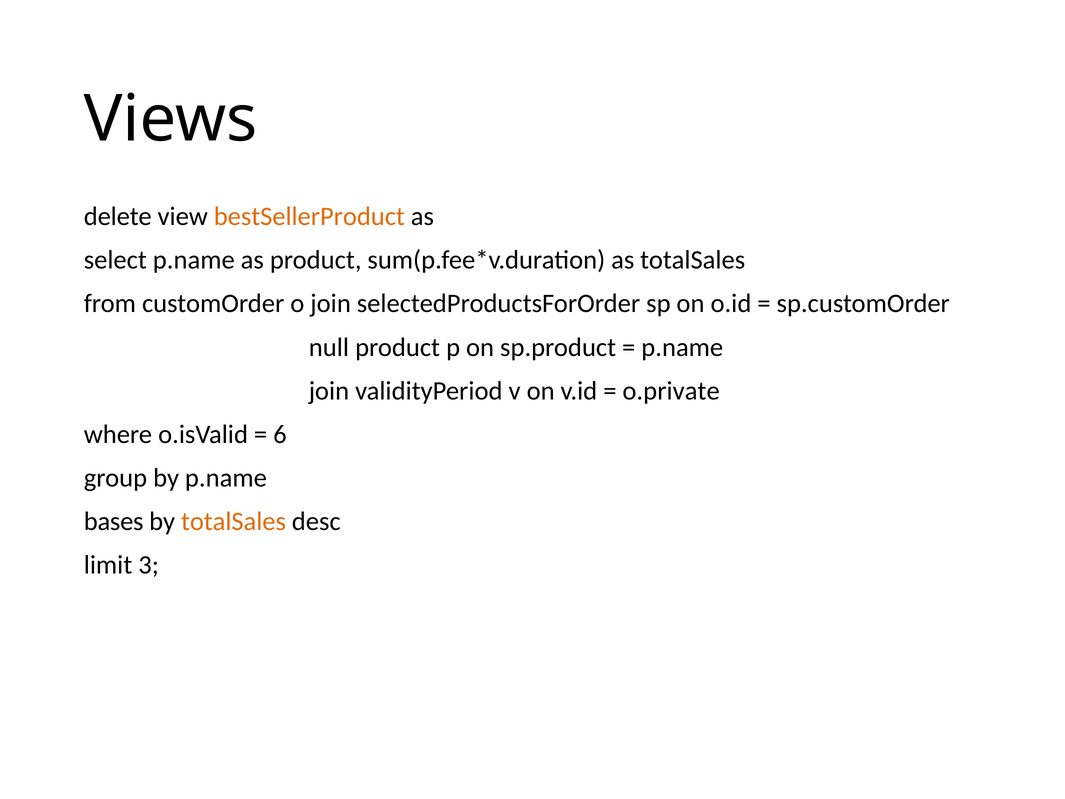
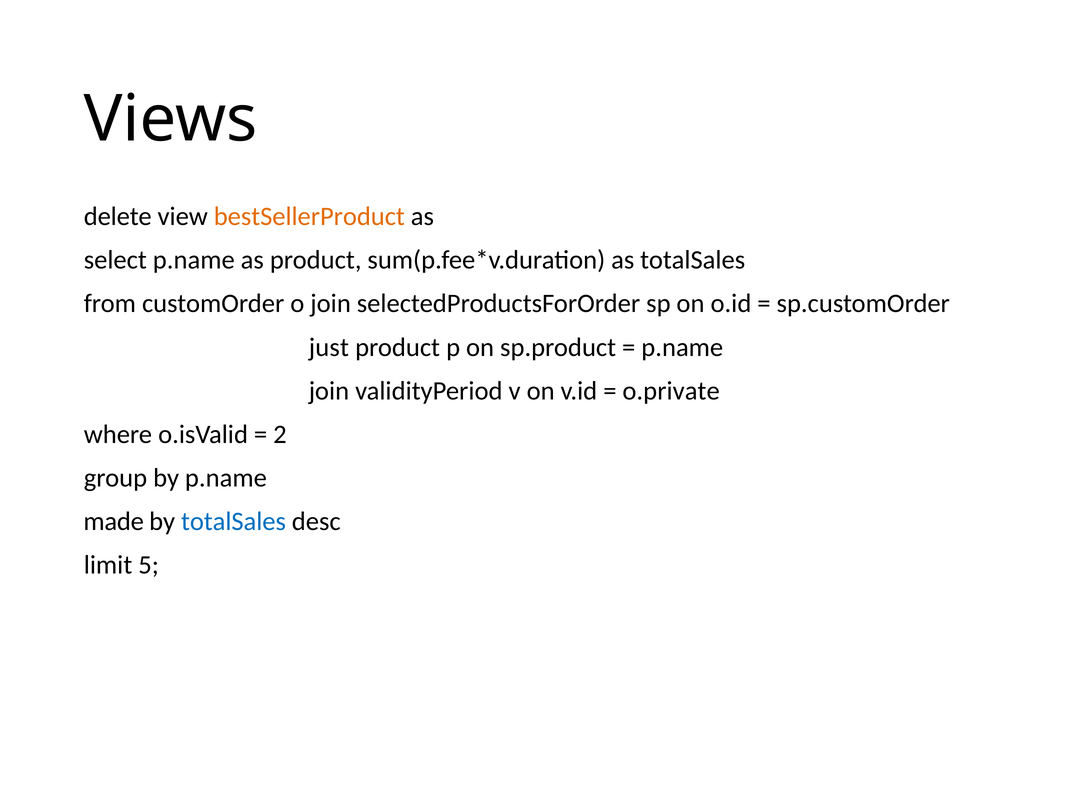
null: null -> just
6: 6 -> 2
bases: bases -> made
totalSales at (234, 521) colour: orange -> blue
3: 3 -> 5
